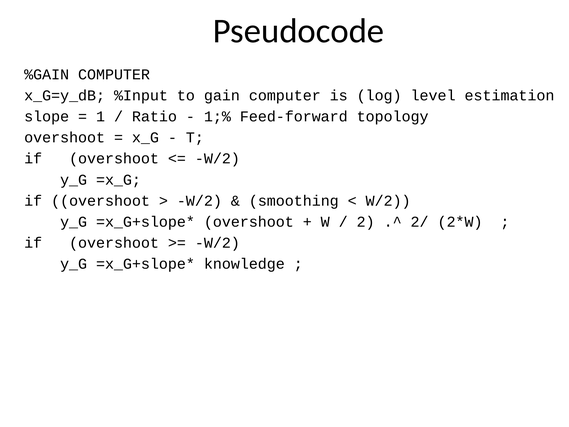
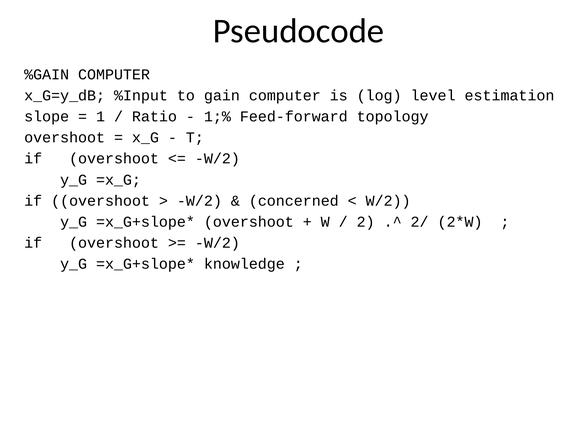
smoothing: smoothing -> concerned
